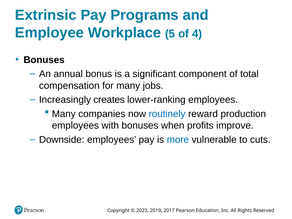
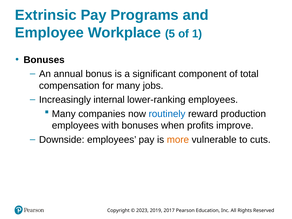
4: 4 -> 1
creates: creates -> internal
more colour: blue -> orange
